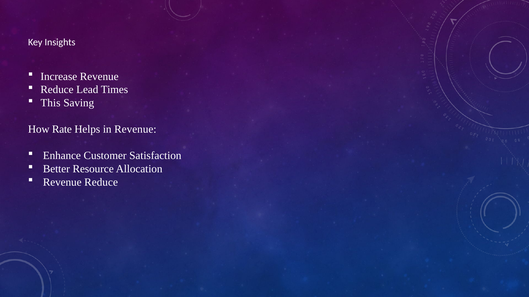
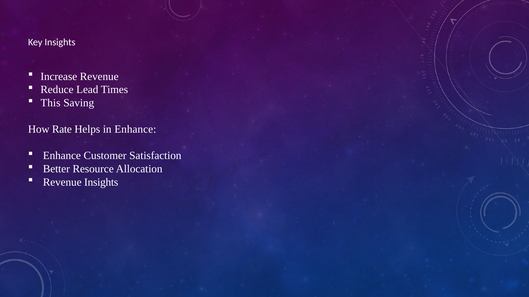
in Revenue: Revenue -> Enhance
Revenue Reduce: Reduce -> Insights
